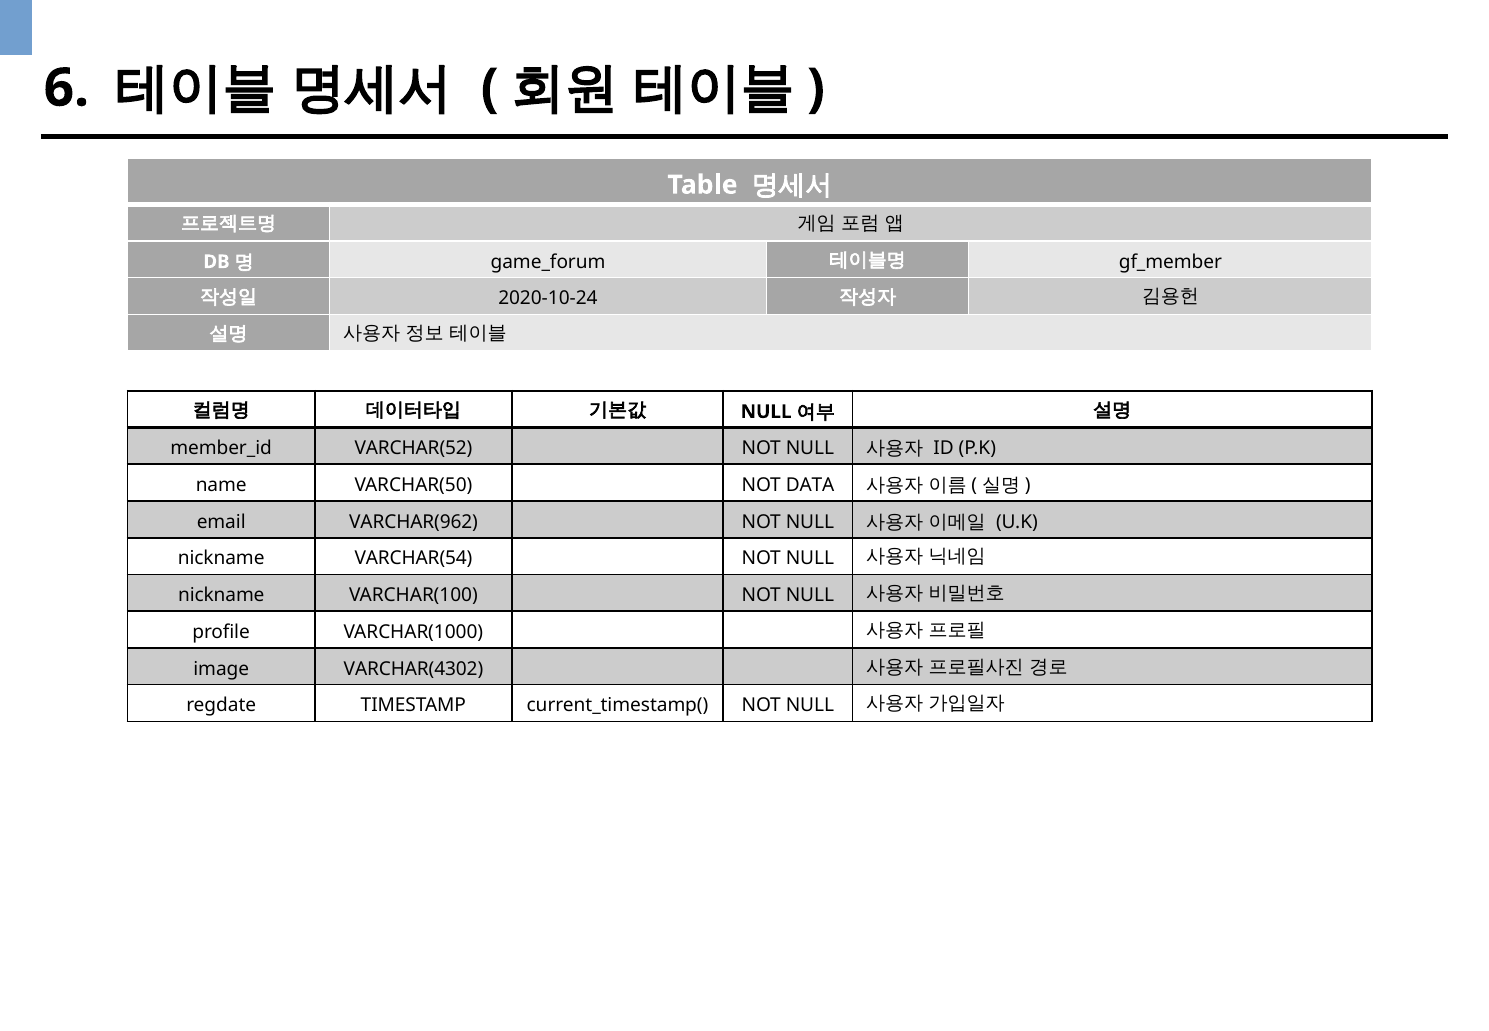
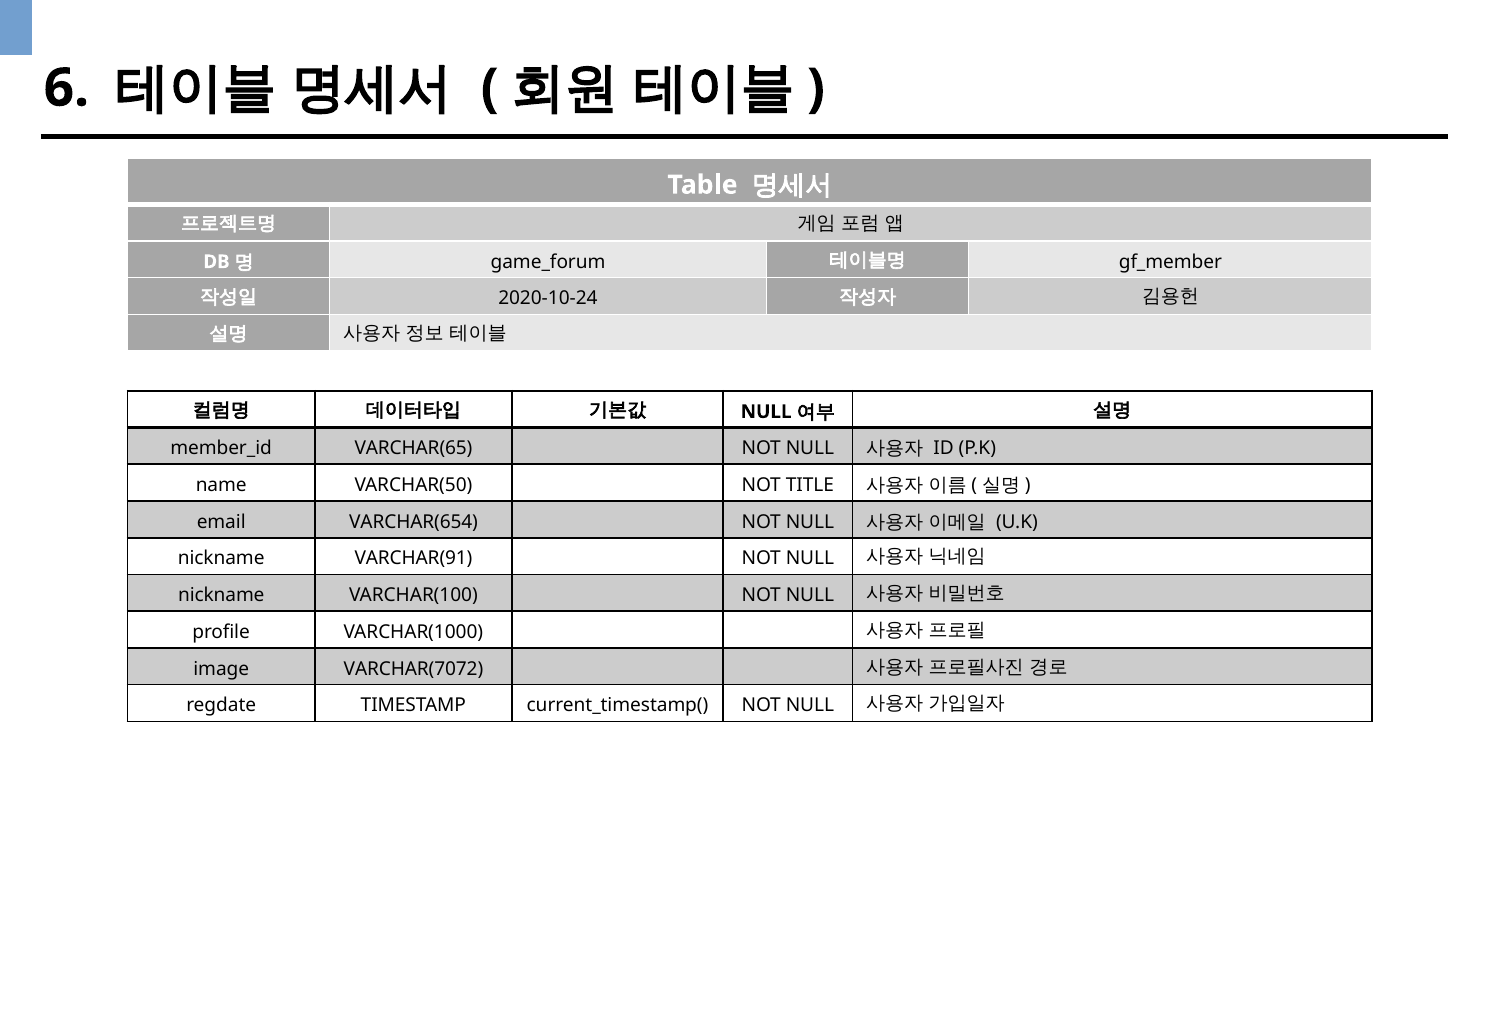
VARCHAR(52: VARCHAR(52 -> VARCHAR(65
DATA: DATA -> TITLE
VARCHAR(962: VARCHAR(962 -> VARCHAR(654
VARCHAR(54: VARCHAR(54 -> VARCHAR(91
VARCHAR(4302: VARCHAR(4302 -> VARCHAR(7072
